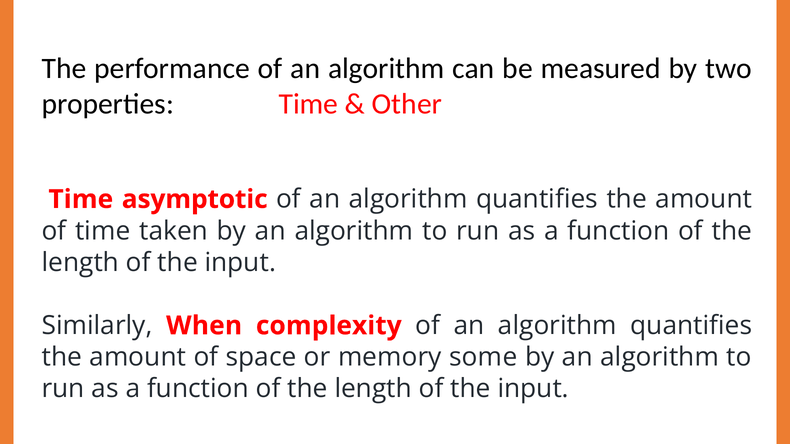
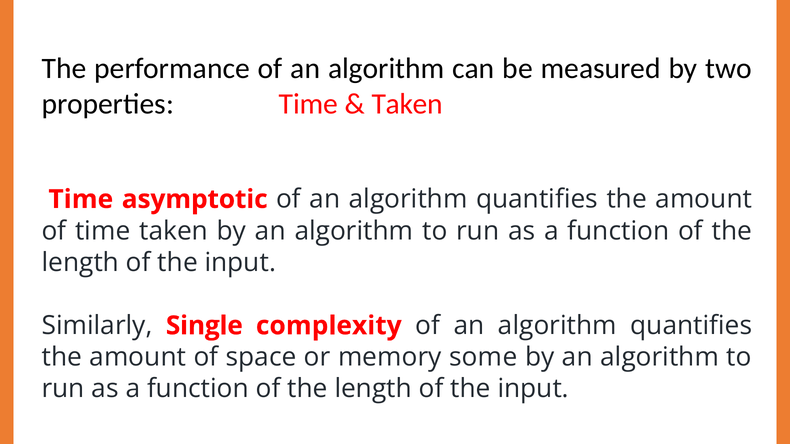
Other at (407, 104): Other -> Taken
When: When -> Single
